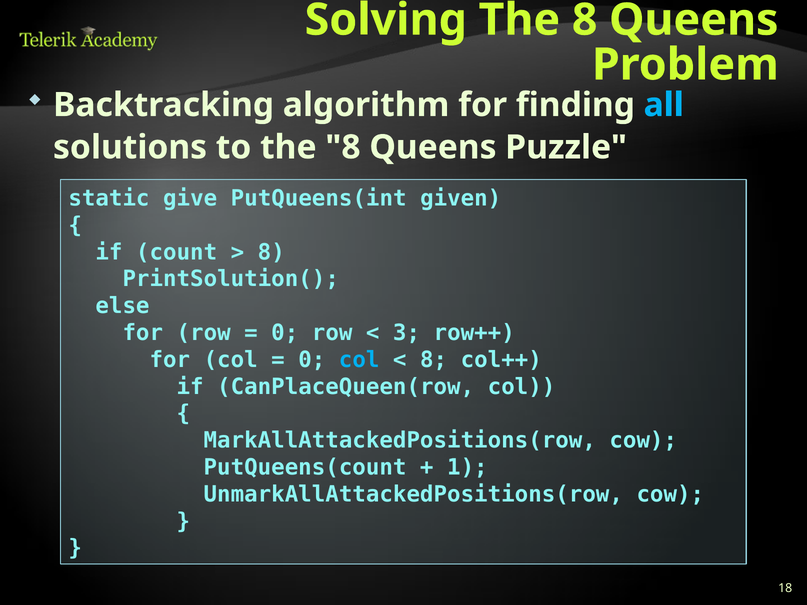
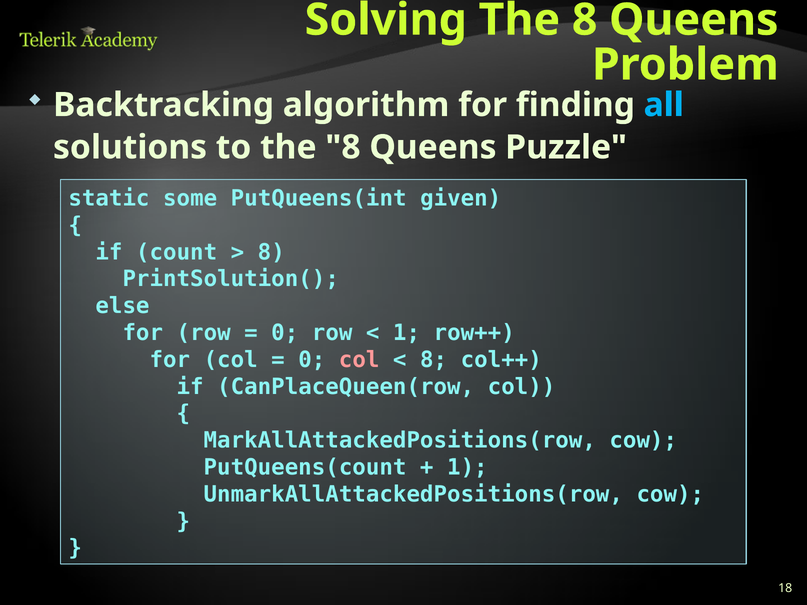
give: give -> some
3 at (407, 333): 3 -> 1
col at (359, 360) colour: light blue -> pink
